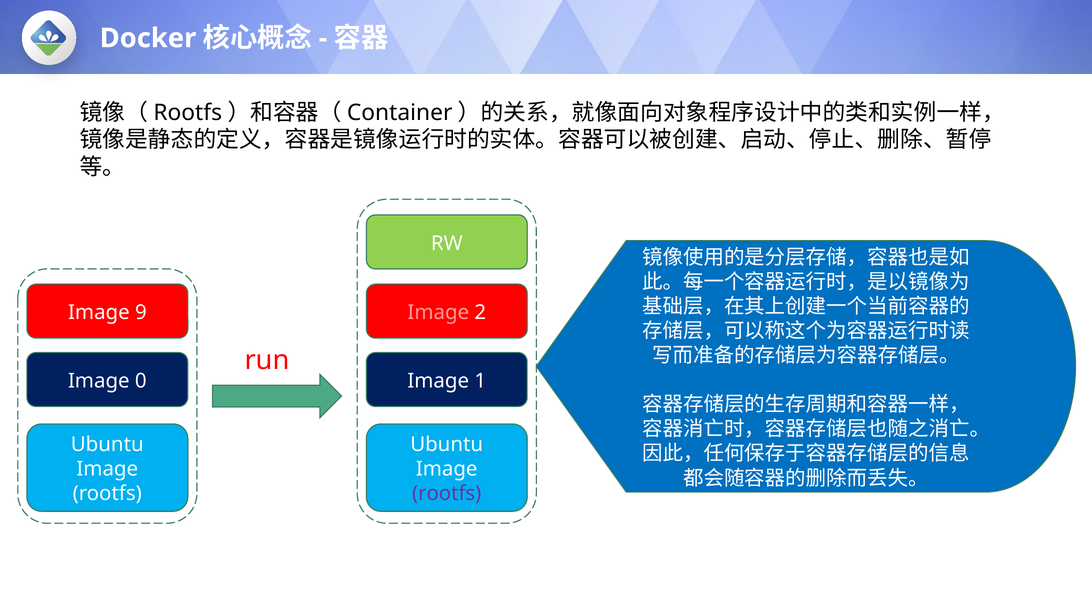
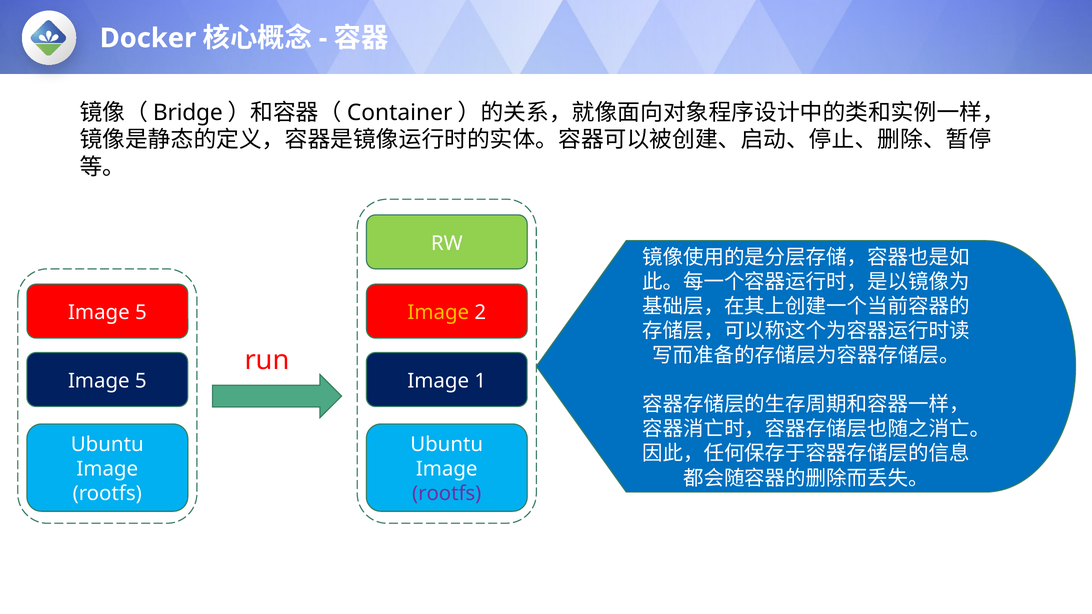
Rootfs at (188, 113): Rootfs -> Bridge
9 at (141, 313): 9 -> 5
Image at (438, 313) colour: pink -> yellow
0 at (141, 381): 0 -> 5
